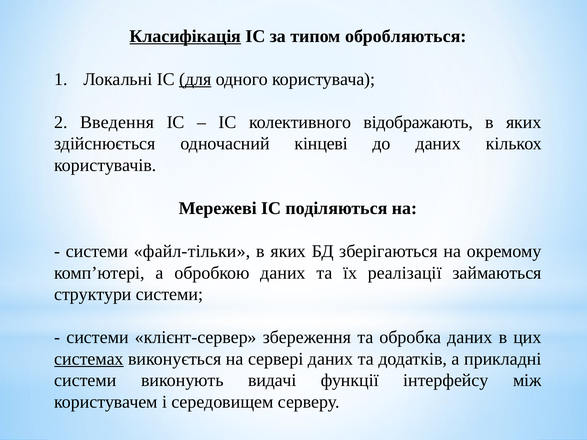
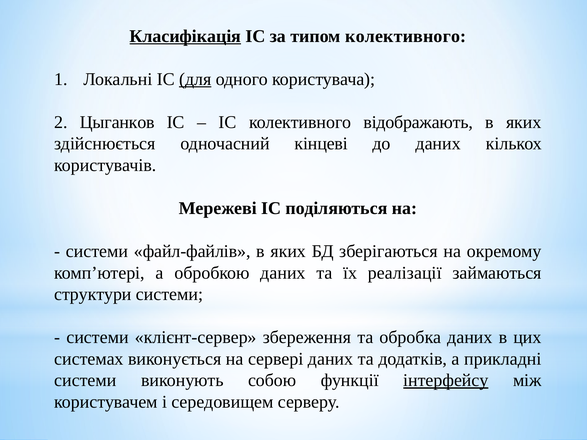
типом обробляються: обробляються -> колективного
Введення: Введення -> Цыганков
файл-тільки: файл-тільки -> файл-файлів
системах underline: present -> none
видачі: видачі -> собою
інтерфейсу underline: none -> present
